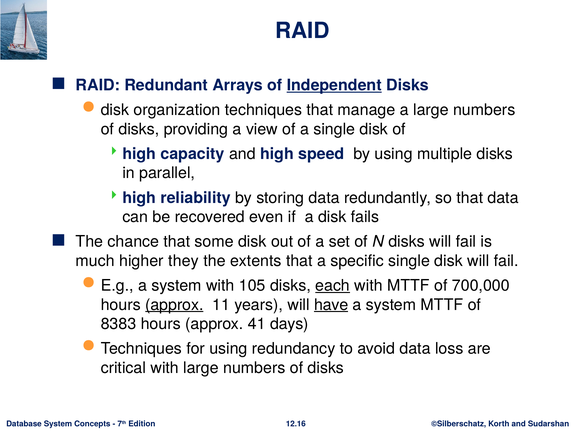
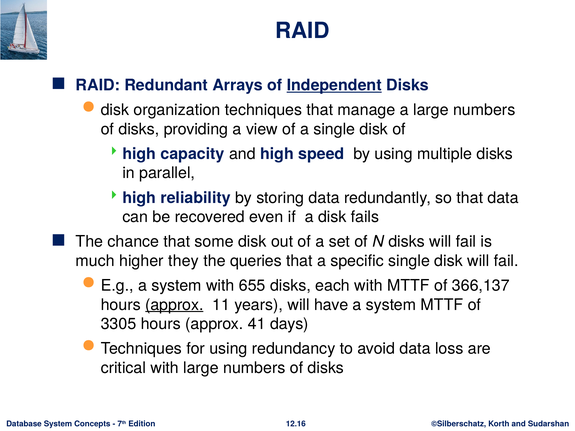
extents: extents -> queries
105: 105 -> 655
each underline: present -> none
700,000: 700,000 -> 366,137
have underline: present -> none
8383: 8383 -> 3305
